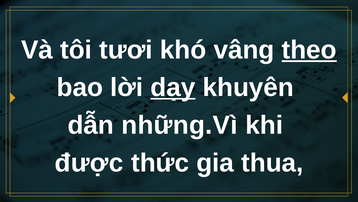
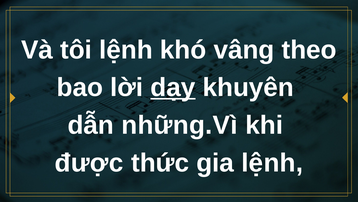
tôi tươi: tươi -> lệnh
theo underline: present -> none
gia thua: thua -> lệnh
